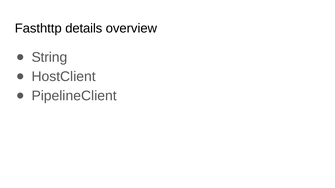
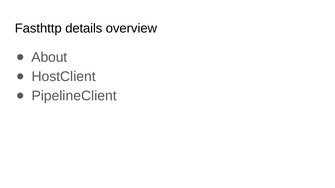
String: String -> About
